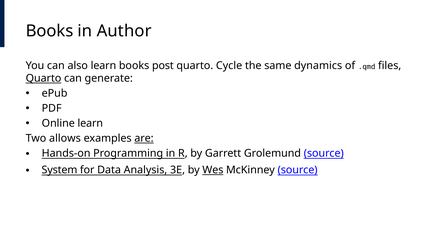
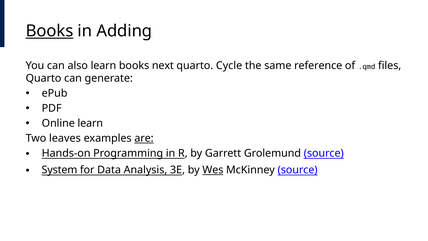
Books at (50, 31) underline: none -> present
Author: Author -> Adding
post: post -> next
dynamics: dynamics -> reference
Quarto at (44, 78) underline: present -> none
allows: allows -> leaves
